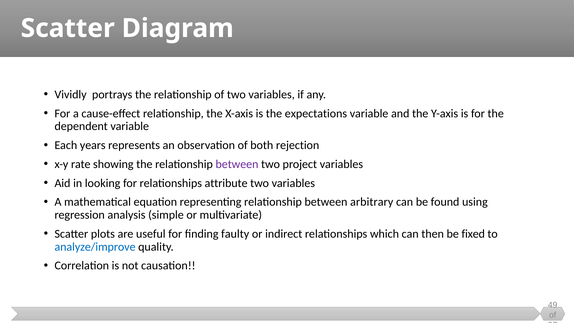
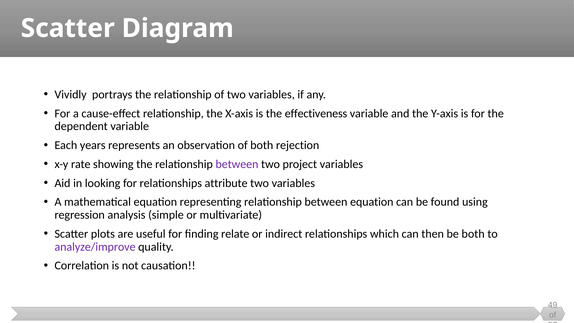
expectations: expectations -> effectiveness
between arbitrary: arbitrary -> equation
faulty: faulty -> relate
be fixed: fixed -> both
analyze/improve colour: blue -> purple
